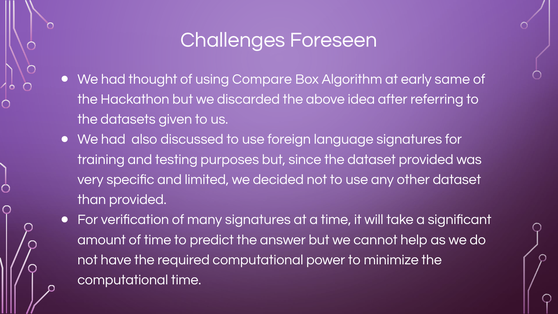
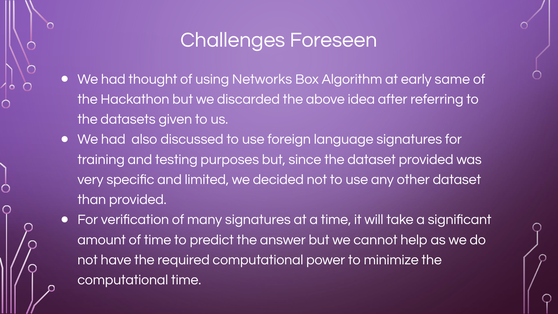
Compare: Compare -> Networks
